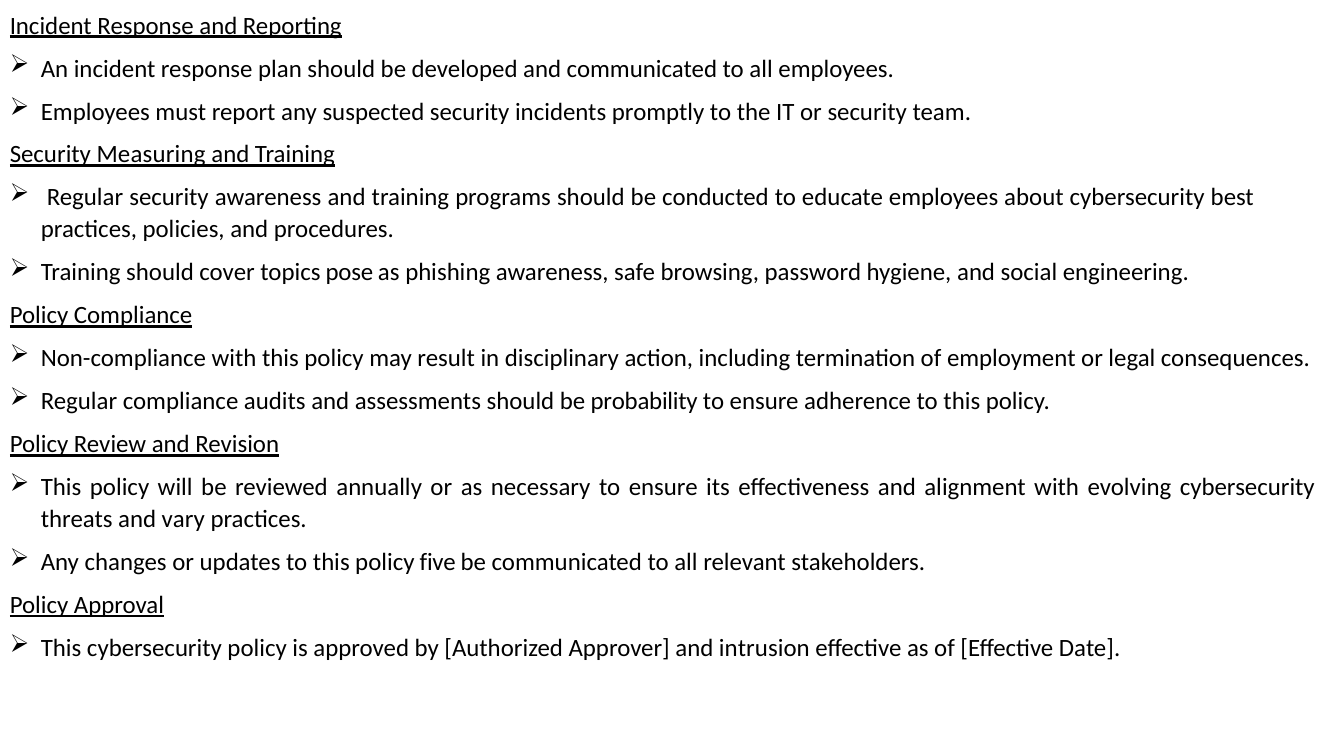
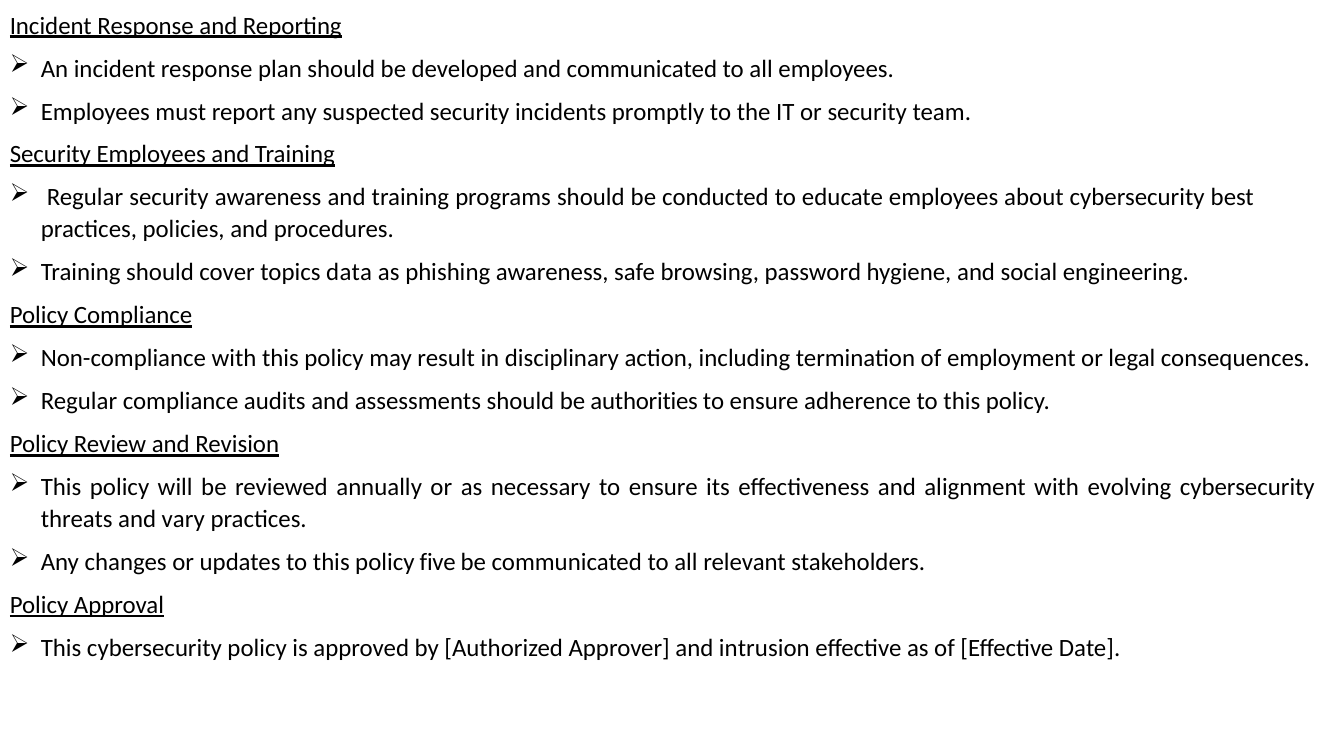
Security Measuring: Measuring -> Employees
pose: pose -> data
probability: probability -> authorities
